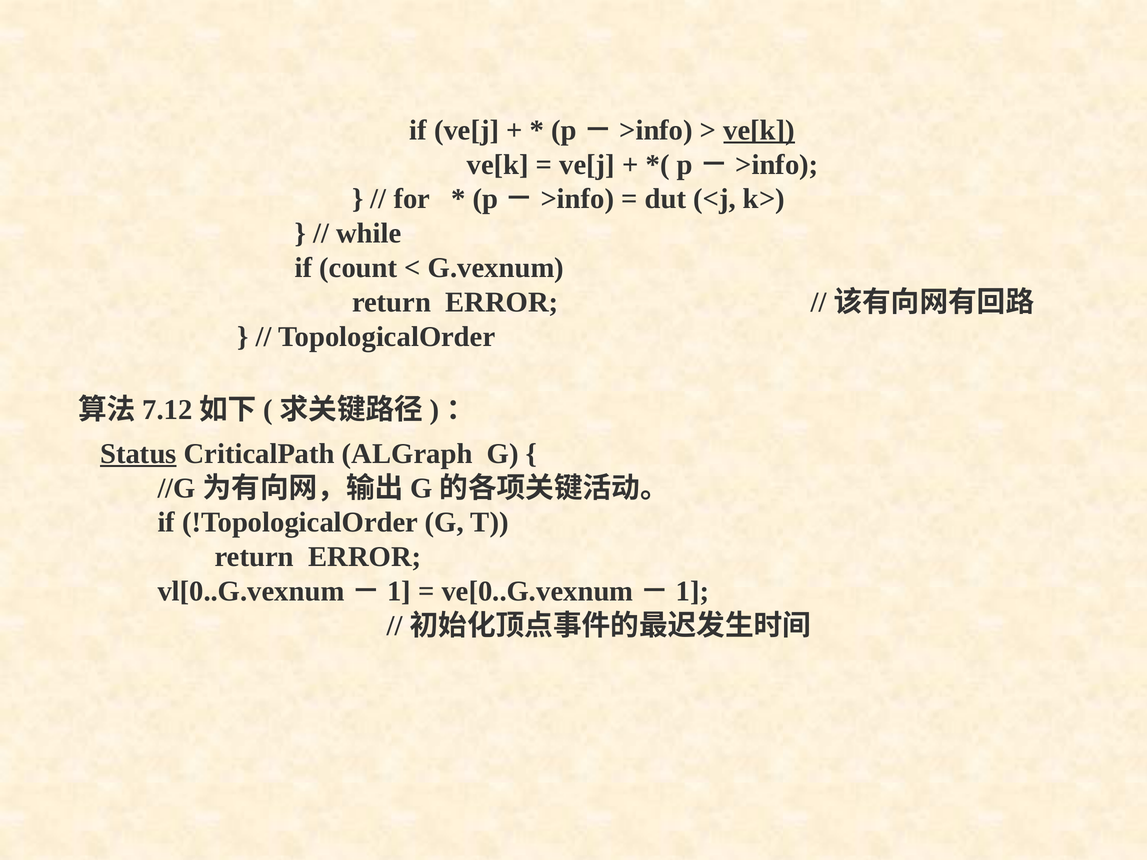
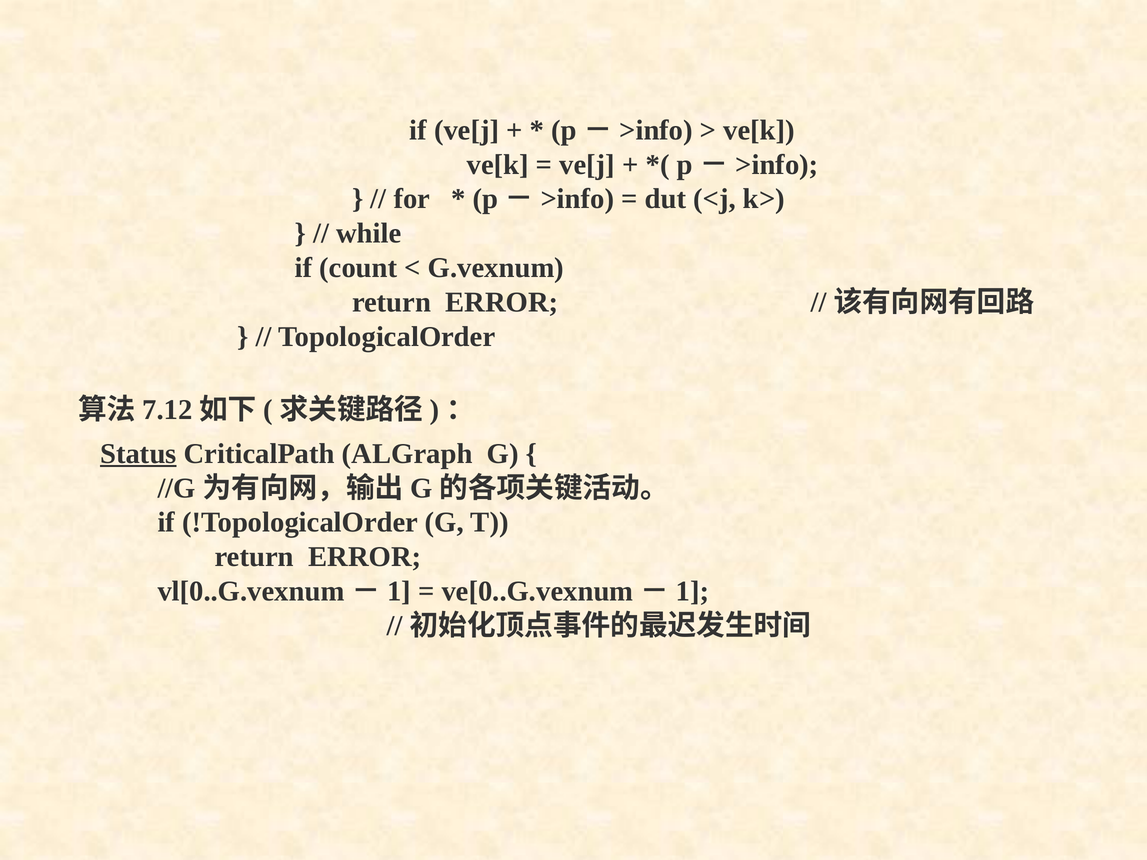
ve[k at (759, 130) underline: present -> none
